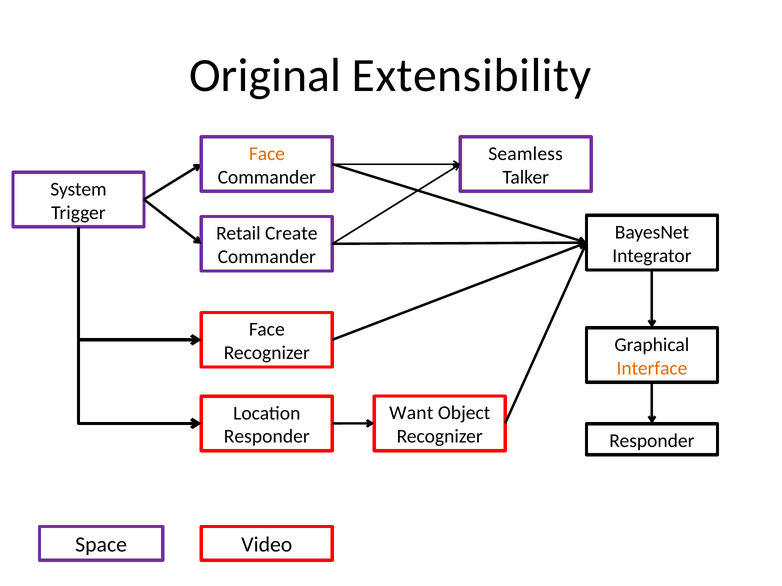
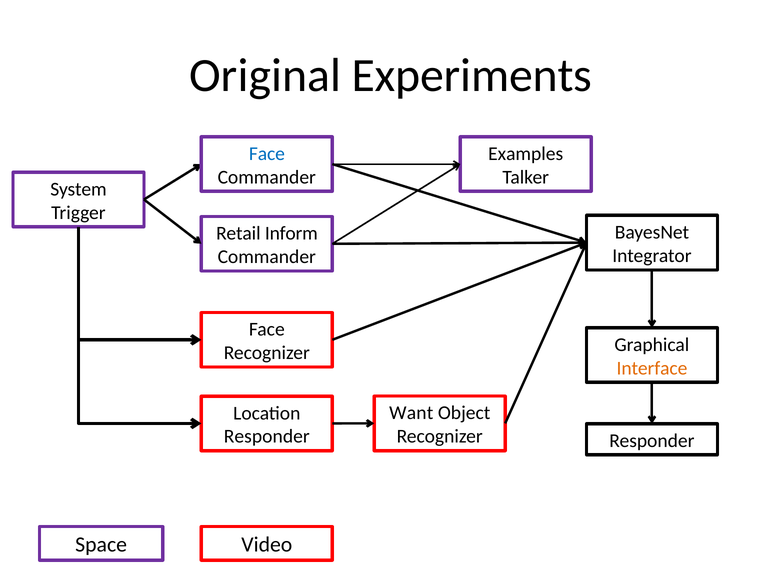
Extensibility: Extensibility -> Experiments
Face at (267, 154) colour: orange -> blue
Seamless: Seamless -> Examples
Create: Create -> Inform
